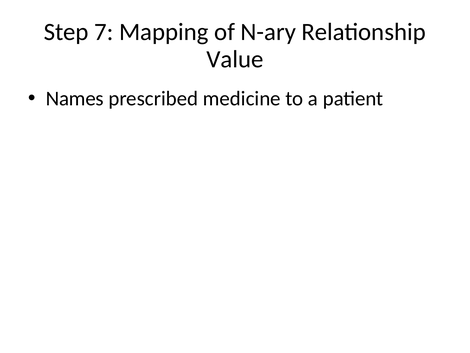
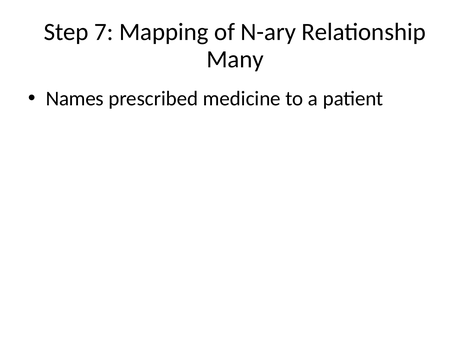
Value: Value -> Many
